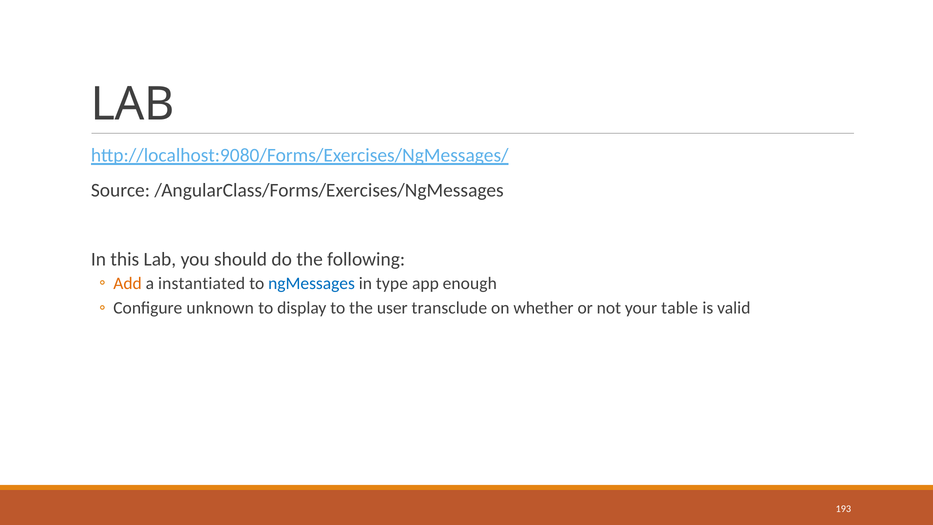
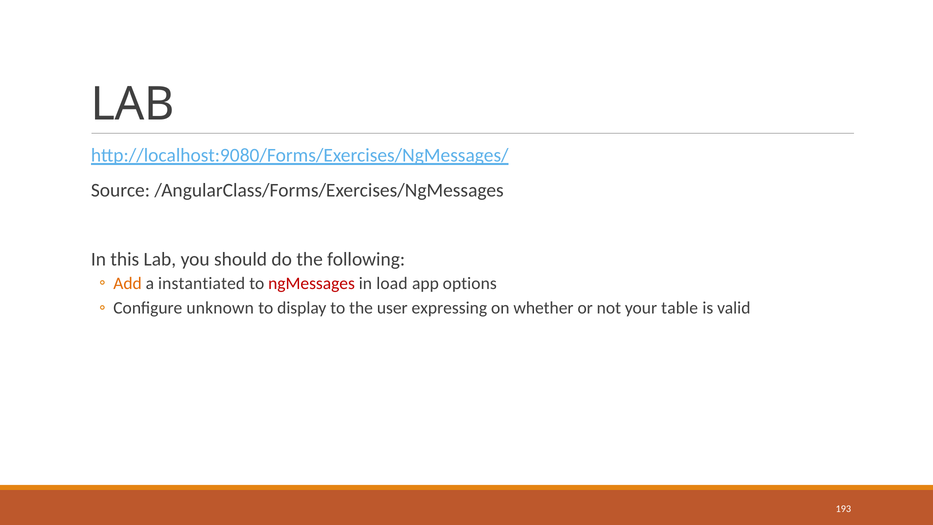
ngMessages colour: blue -> red
type: type -> load
enough: enough -> options
transclude: transclude -> expressing
